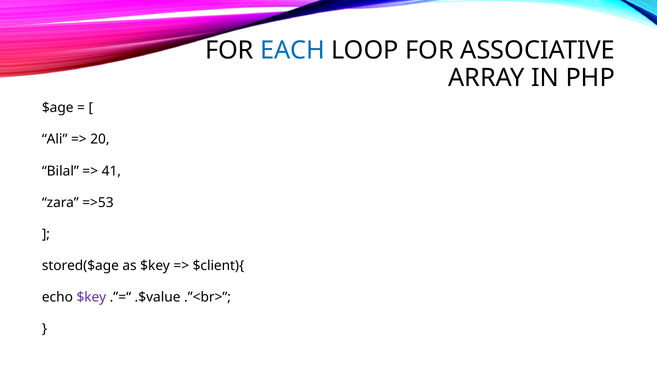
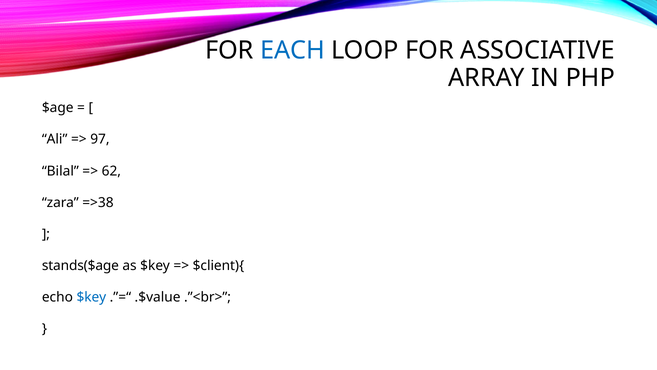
20: 20 -> 97
41: 41 -> 62
=>53: =>53 -> =>38
stored($age: stored($age -> stands($age
$key at (91, 297) colour: purple -> blue
